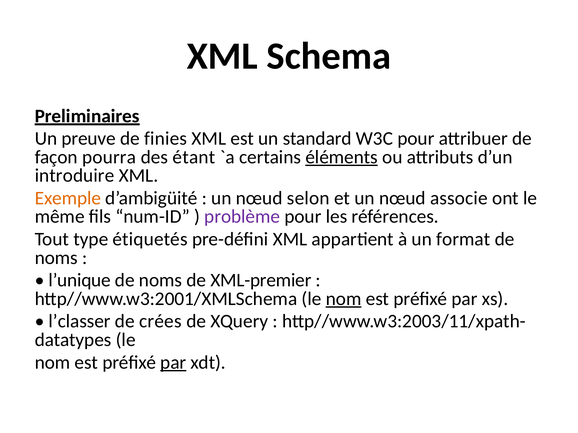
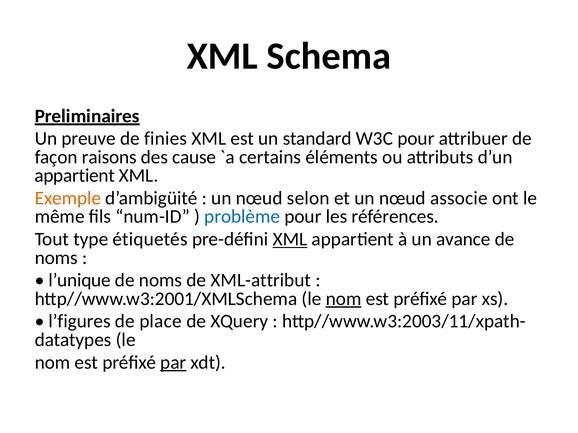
pourra: pourra -> raisons
étant: étant -> cause
éléments underline: present -> none
introduire at (75, 176): introduire -> appartient
problème colour: purple -> blue
XML at (290, 239) underline: none -> present
format: format -> avance
XML-premier: XML-premier -> XML-attribut
l’classer: l’classer -> l’figures
crées: crées -> place
